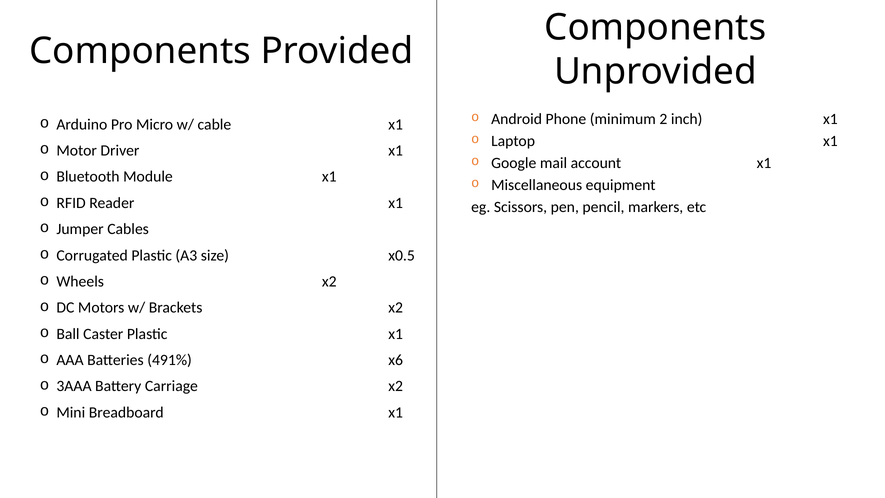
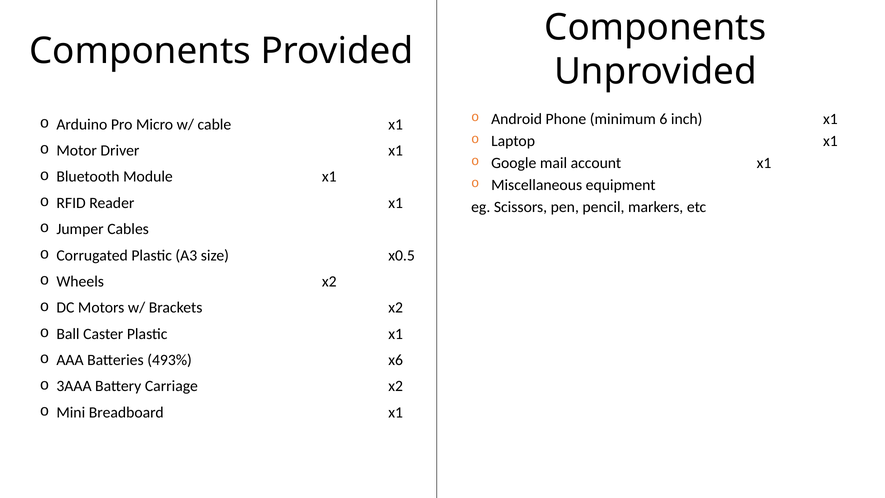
2: 2 -> 6
491%: 491% -> 493%
